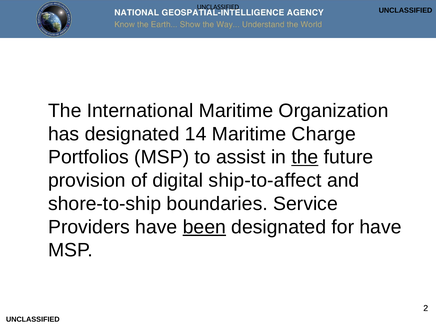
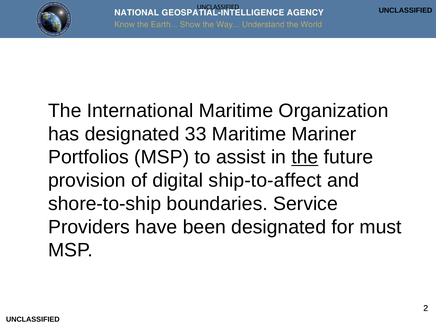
14: 14 -> 33
Charge: Charge -> Mariner
been underline: present -> none
for have: have -> must
